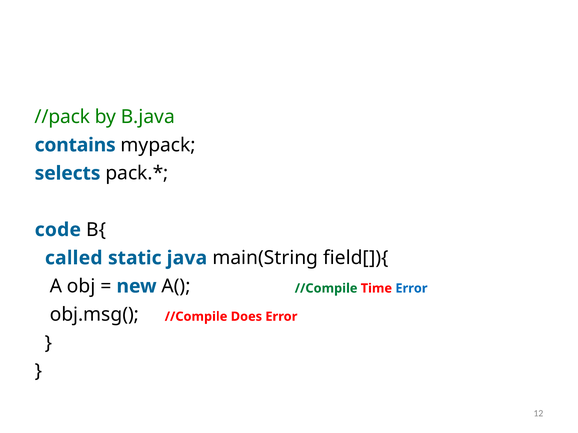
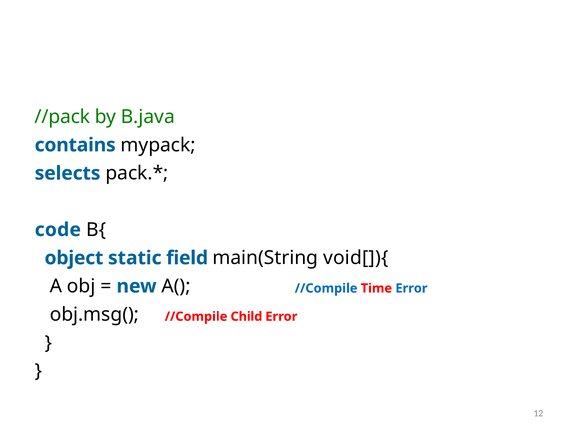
called: called -> object
java: java -> field
field[]){: field[]){ -> void[]){
//Compile at (326, 289) colour: green -> blue
Does: Does -> Child
